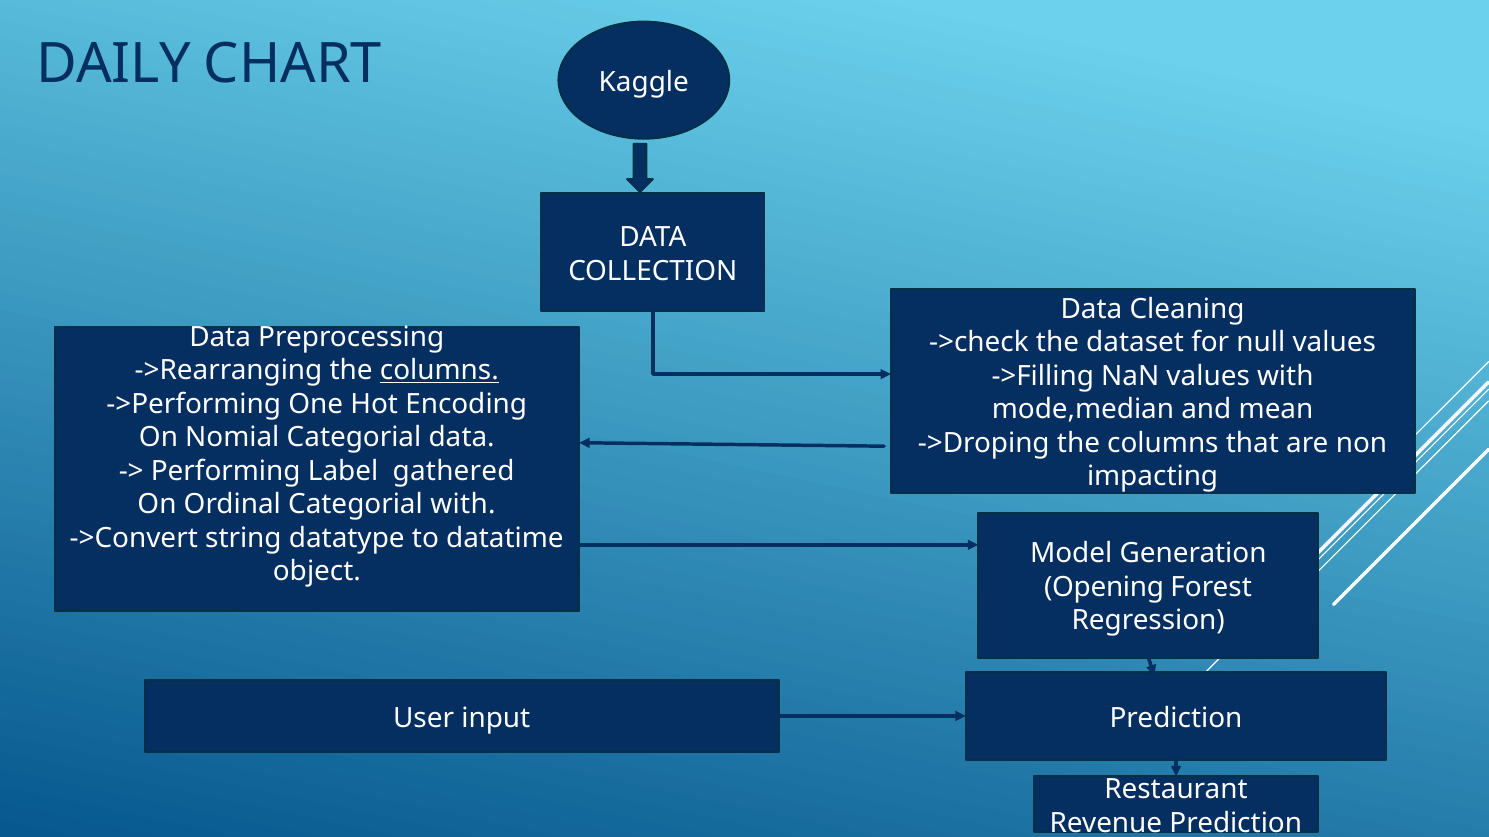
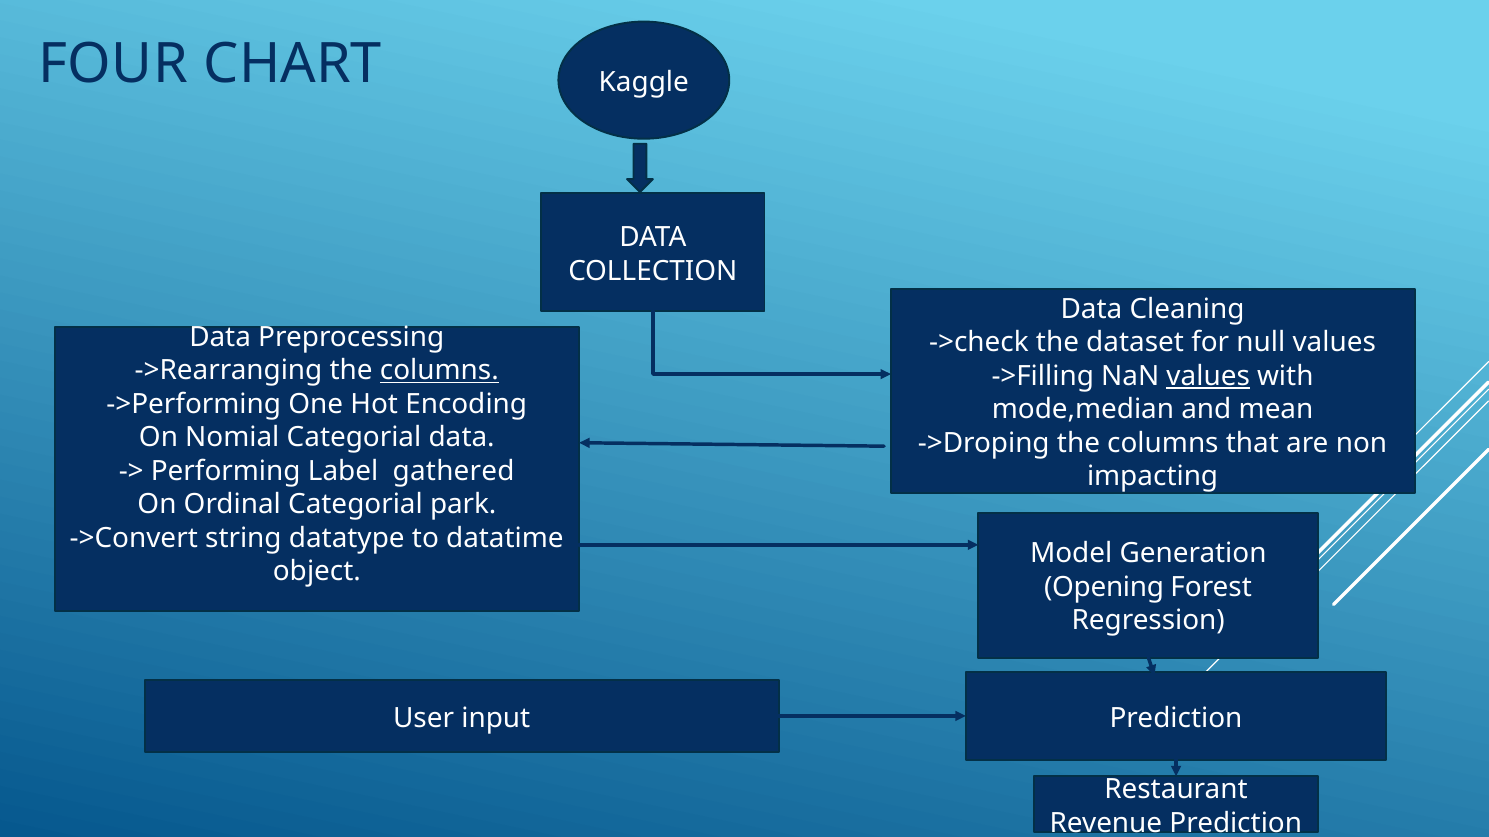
DAILY: DAILY -> FOUR
values at (1208, 376) underline: none -> present
Categorial with: with -> park
